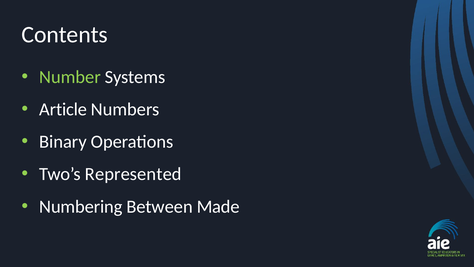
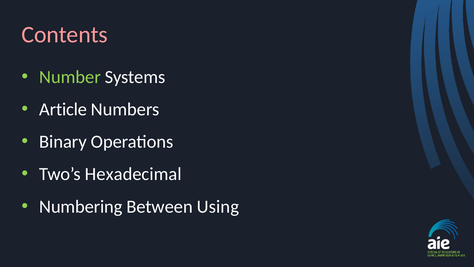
Contents colour: white -> pink
Represented: Represented -> Hexadecimal
Made: Made -> Using
